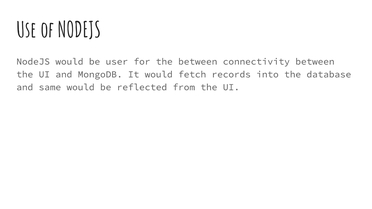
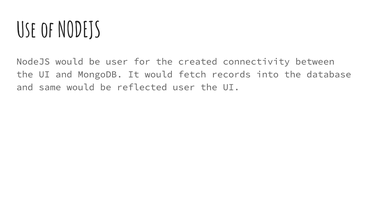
the between: between -> created
reflected from: from -> user
